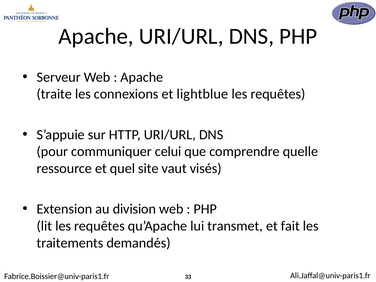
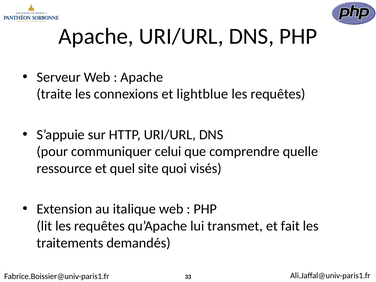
vaut: vaut -> quoi
division: division -> italique
